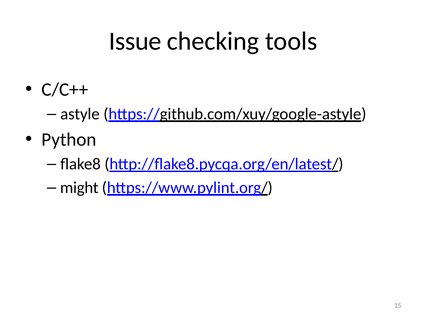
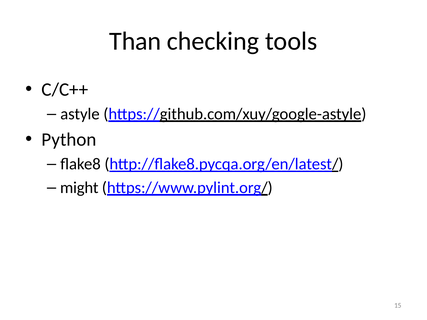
Issue: Issue -> Than
